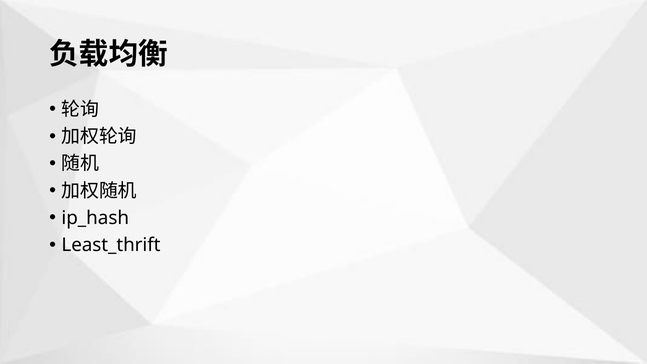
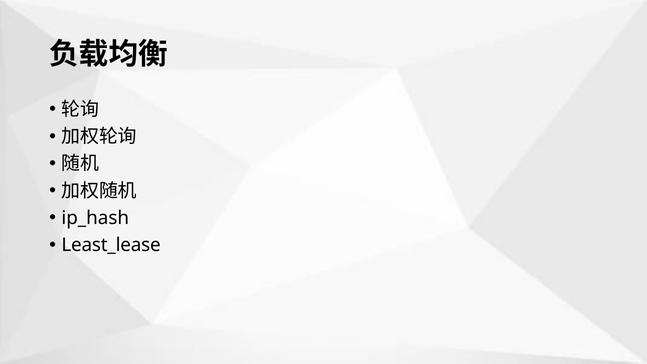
Least_thrift: Least_thrift -> Least_lease
